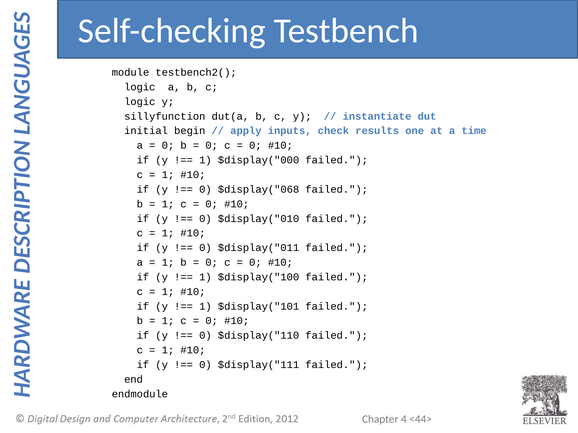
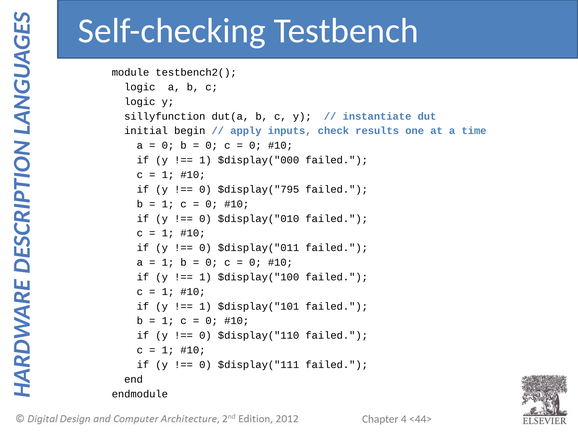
$display("068: $display("068 -> $display("795
